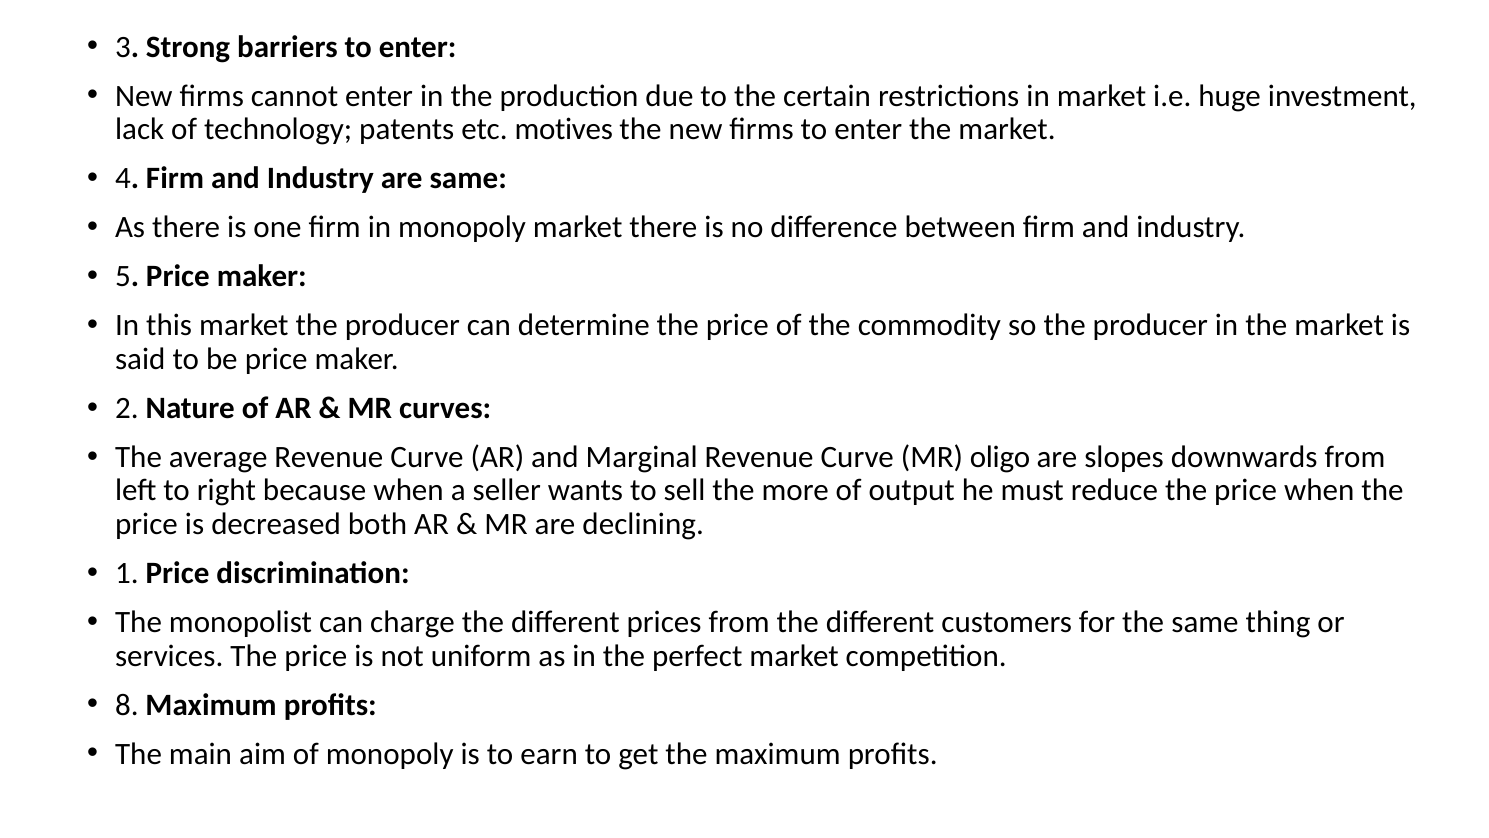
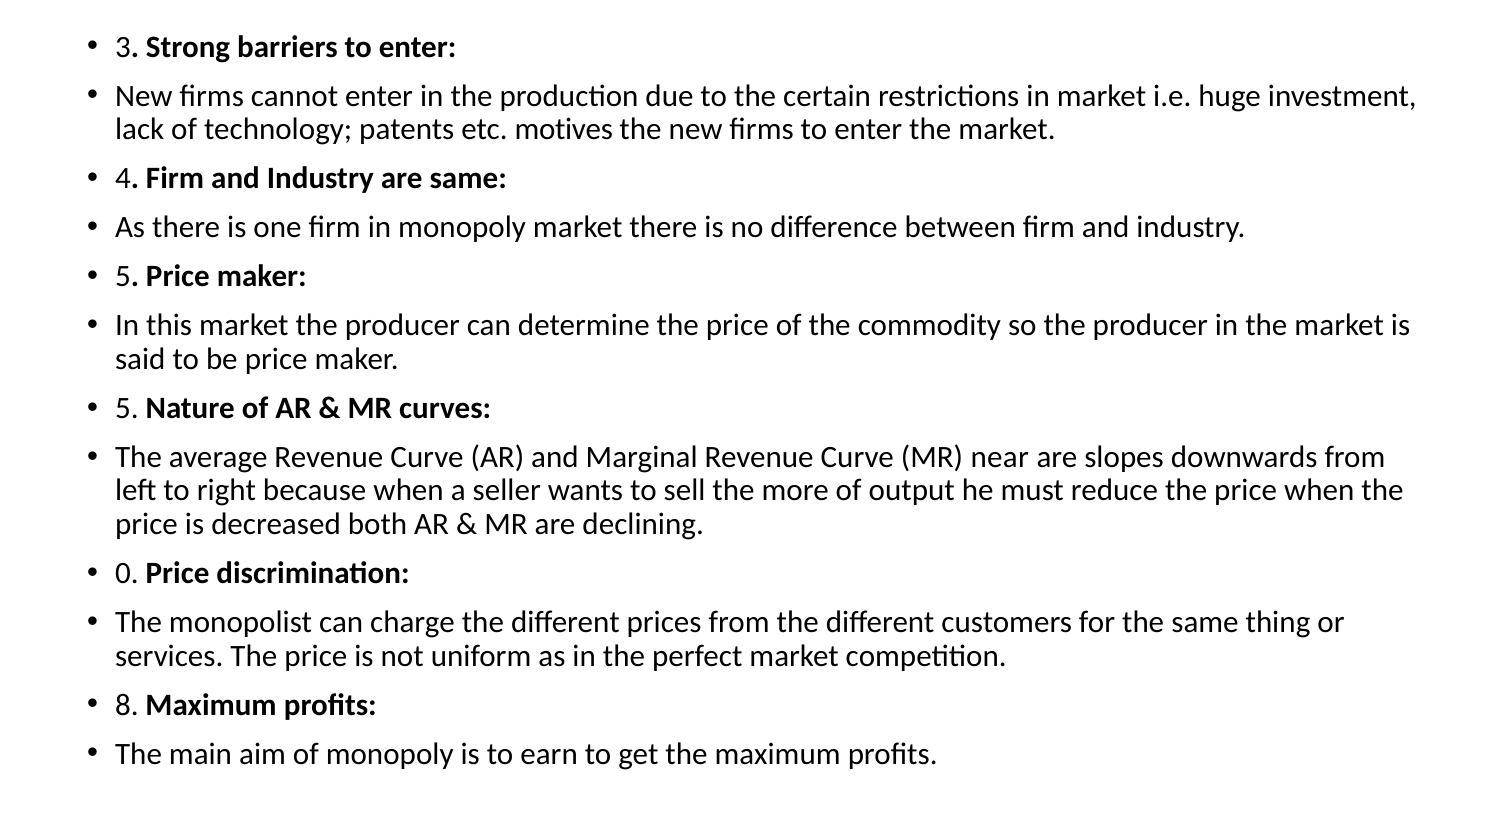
2 at (127, 408): 2 -> 5
oligo: oligo -> near
1: 1 -> 0
